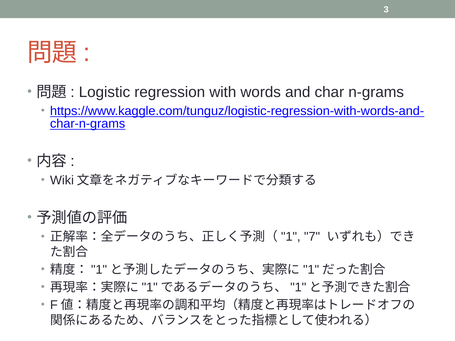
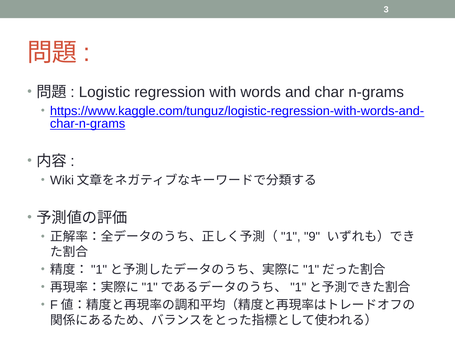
7: 7 -> 9
